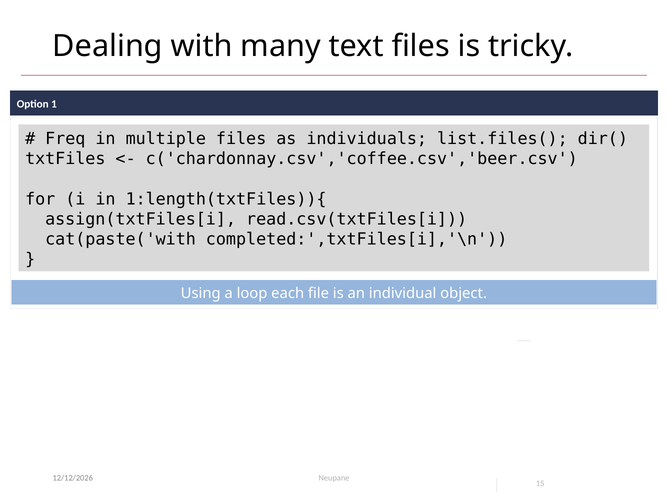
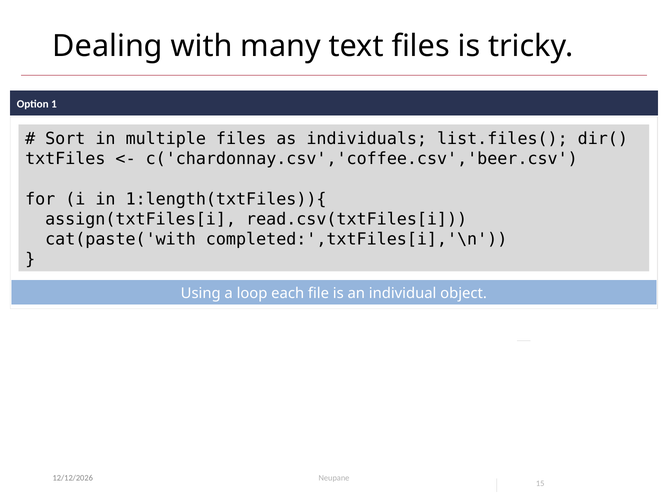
Freq: Freq -> Sort
